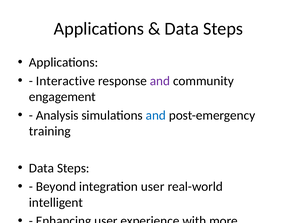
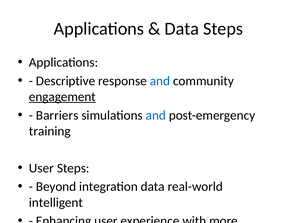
Interactive at (65, 81): Interactive -> Descriptive
and at (160, 81) colour: purple -> blue
engagement underline: none -> present
Analysis: Analysis -> Barriers
Data at (42, 168): Data -> User
integration user: user -> data
